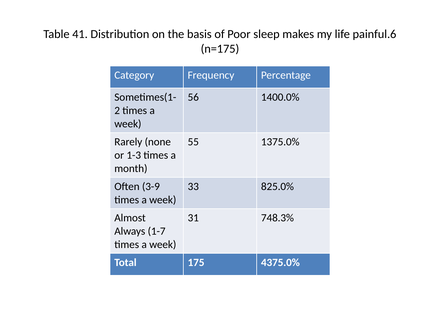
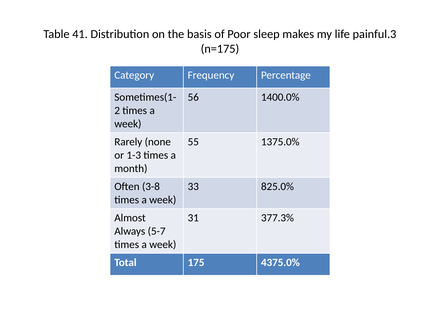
painful.6: painful.6 -> painful.3
3-9: 3-9 -> 3-8
748.3%: 748.3% -> 377.3%
1-7: 1-7 -> 5-7
